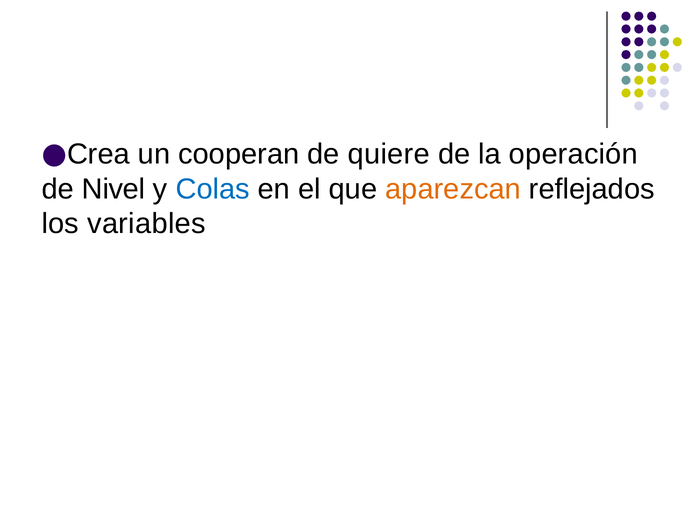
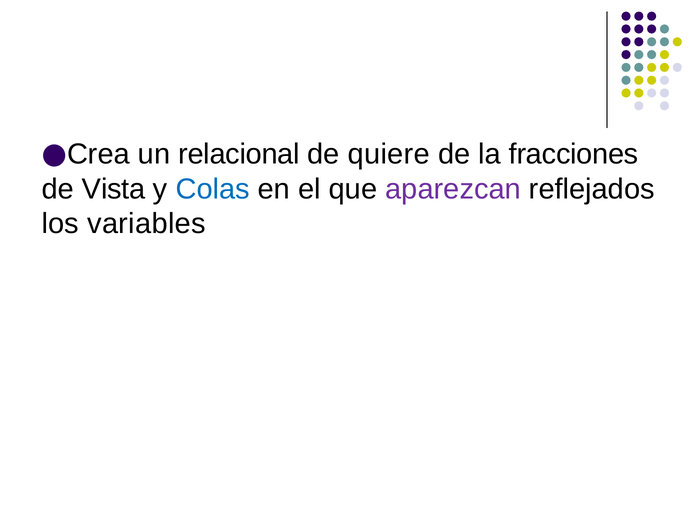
cooperan: cooperan -> relacional
operación: operación -> fracciones
Nivel: Nivel -> Vista
aparezcan colour: orange -> purple
